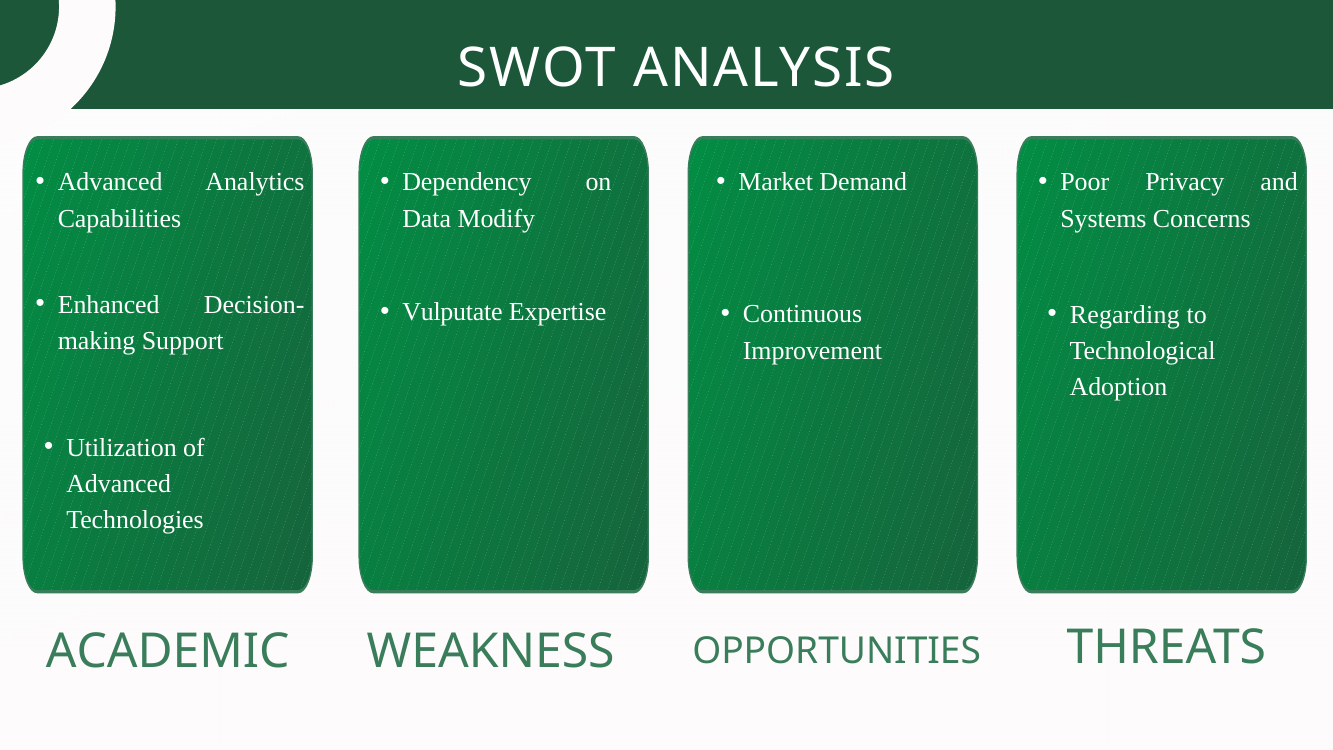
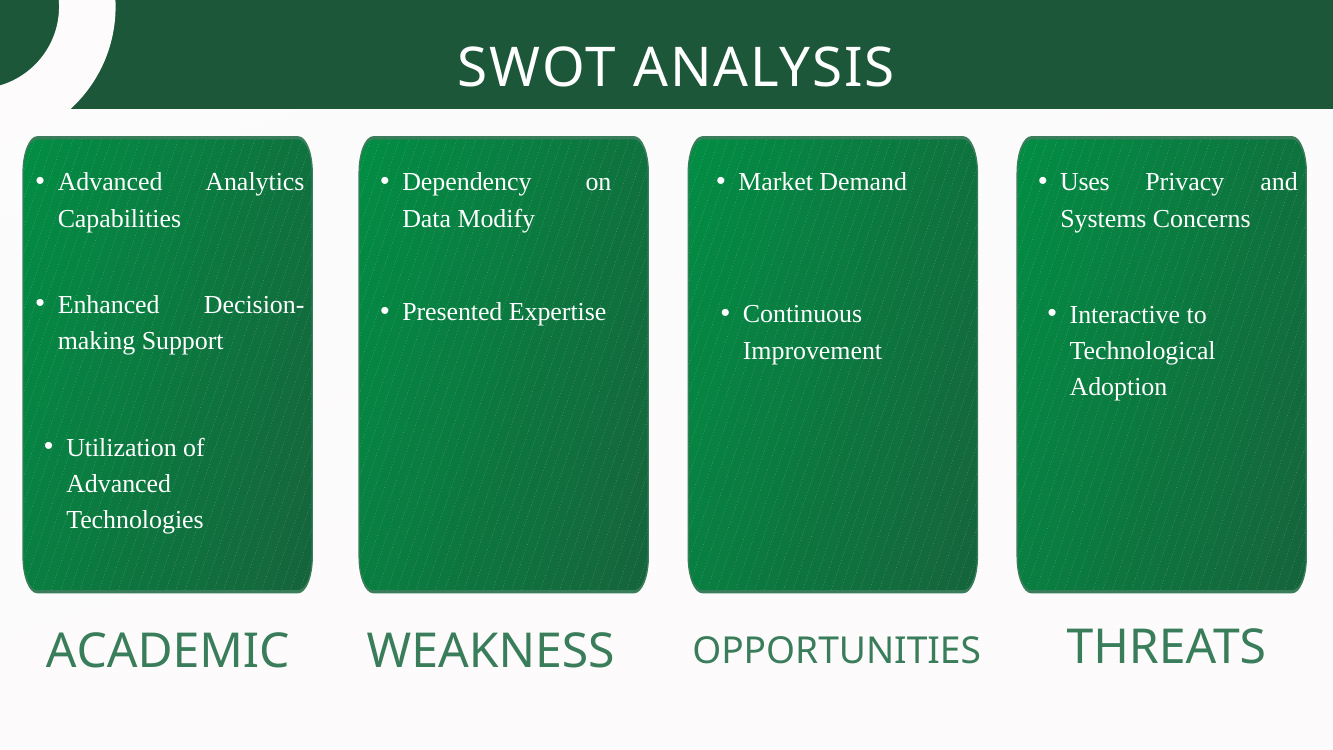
Poor: Poor -> Uses
Vulputate: Vulputate -> Presented
Regarding: Regarding -> Interactive
